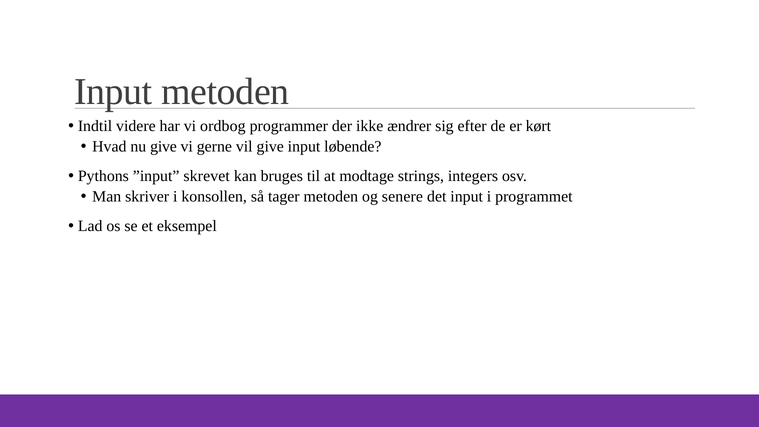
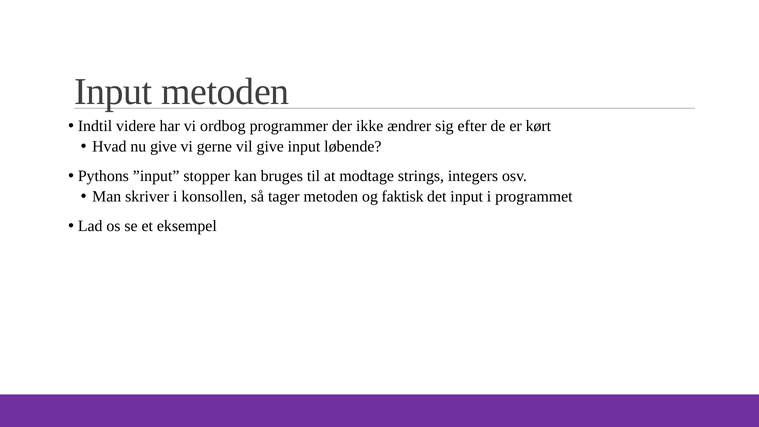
skrevet: skrevet -> stopper
senere: senere -> faktisk
